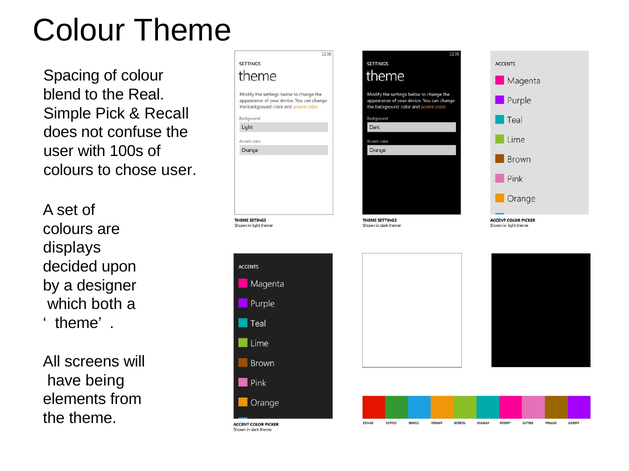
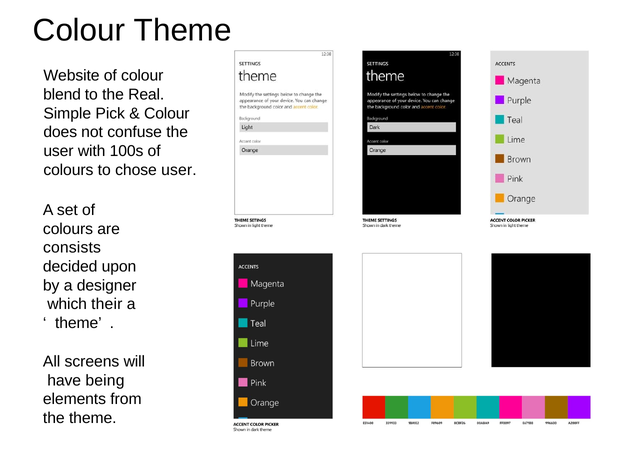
Spacing: Spacing -> Website
Recall at (167, 114): Recall -> Colour
displays: displays -> consists
both: both -> their
